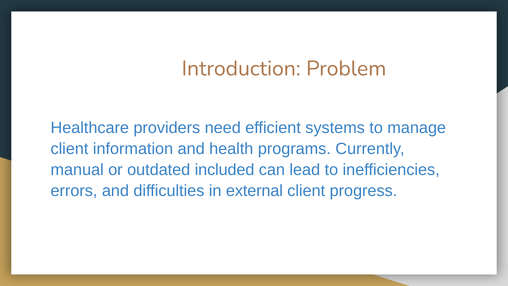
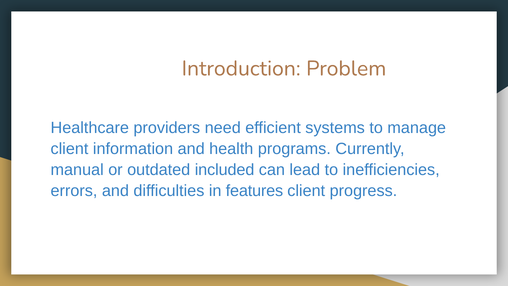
external: external -> features
